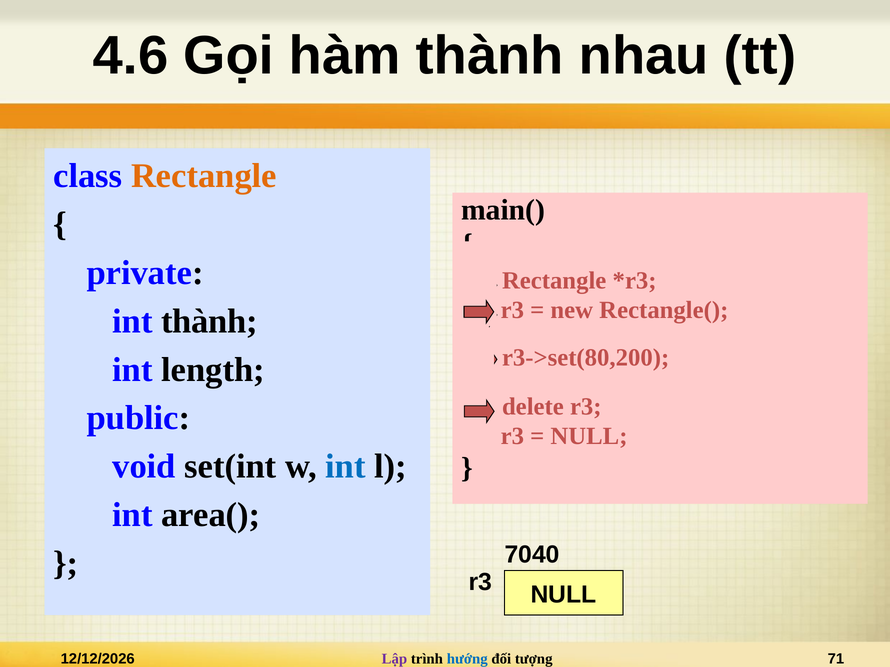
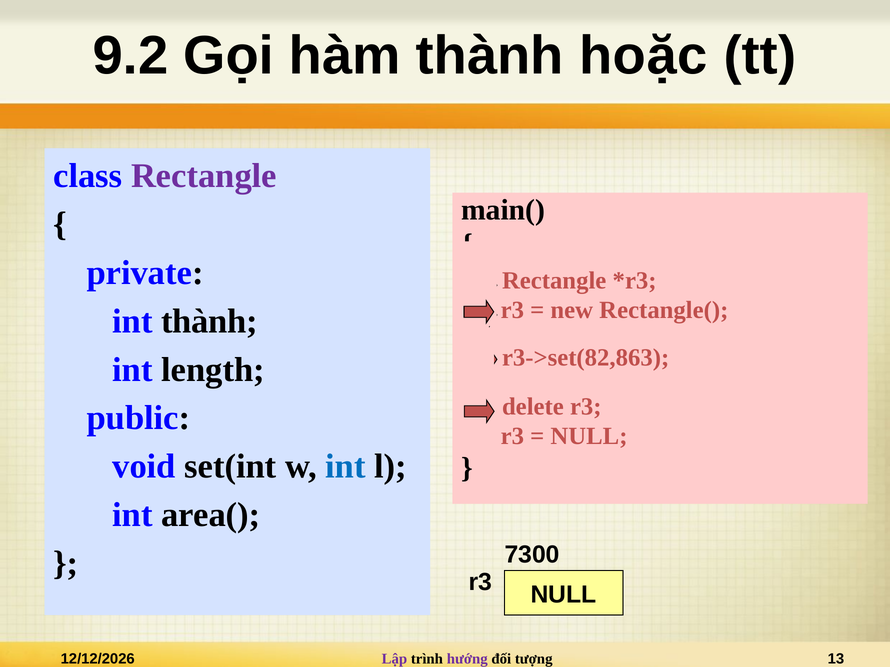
4.6: 4.6 -> 9.2
nhau: nhau -> hoặc
Rectangle at (204, 176) colour: orange -> purple
r3->set(80,200: r3->set(80,200 -> r3->set(82,863
7040: 7040 -> 7300
hướng colour: blue -> purple
71: 71 -> 13
